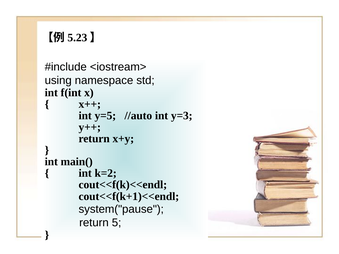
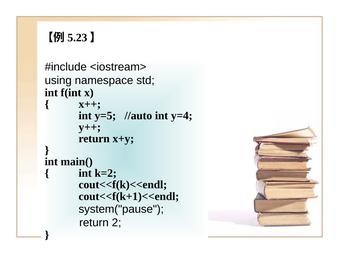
y=3: y=3 -> y=4
5: 5 -> 2
